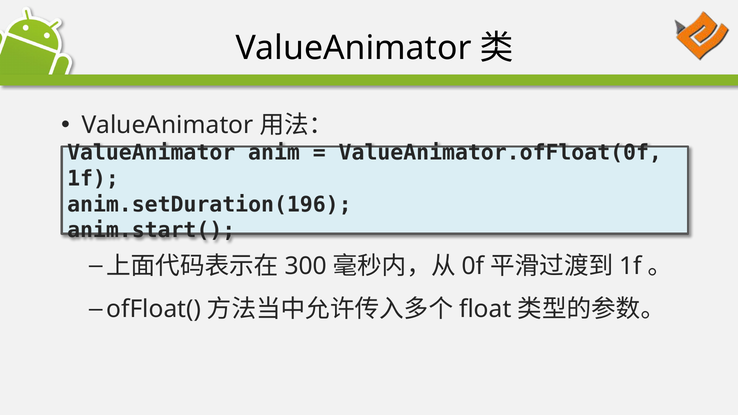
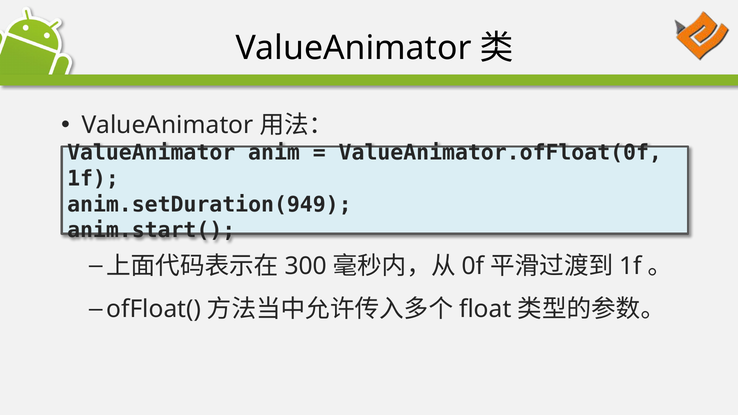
anim.setDuration(196: anim.setDuration(196 -> anim.setDuration(949
